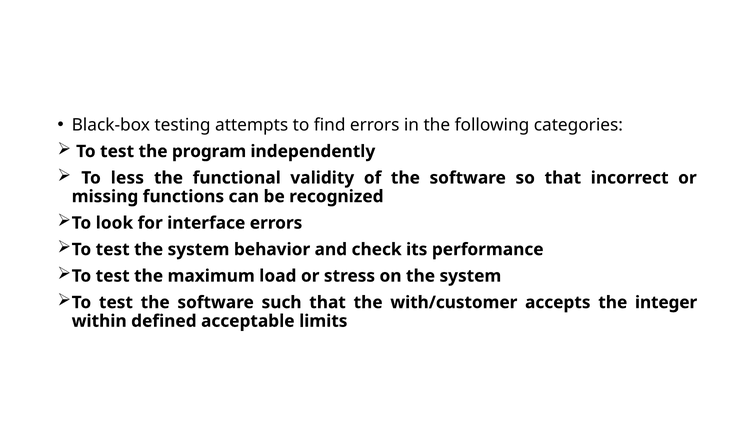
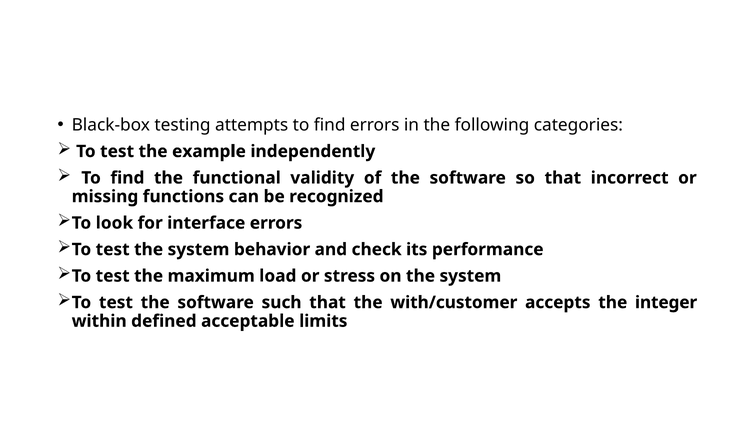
program: program -> example
less at (127, 178): less -> find
